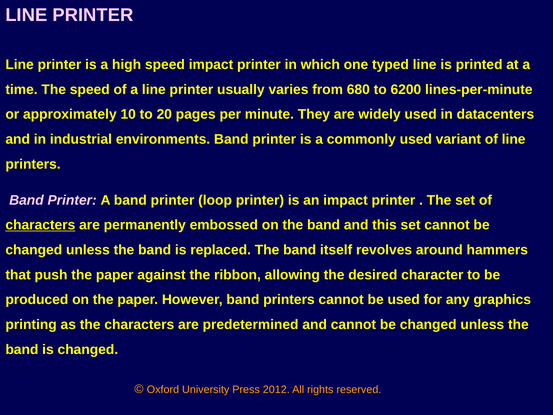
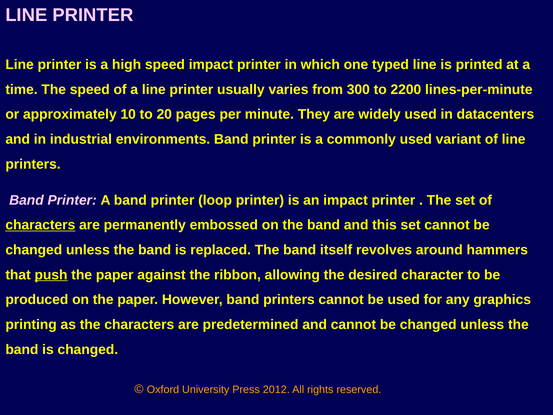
680: 680 -> 300
6200: 6200 -> 2200
push underline: none -> present
